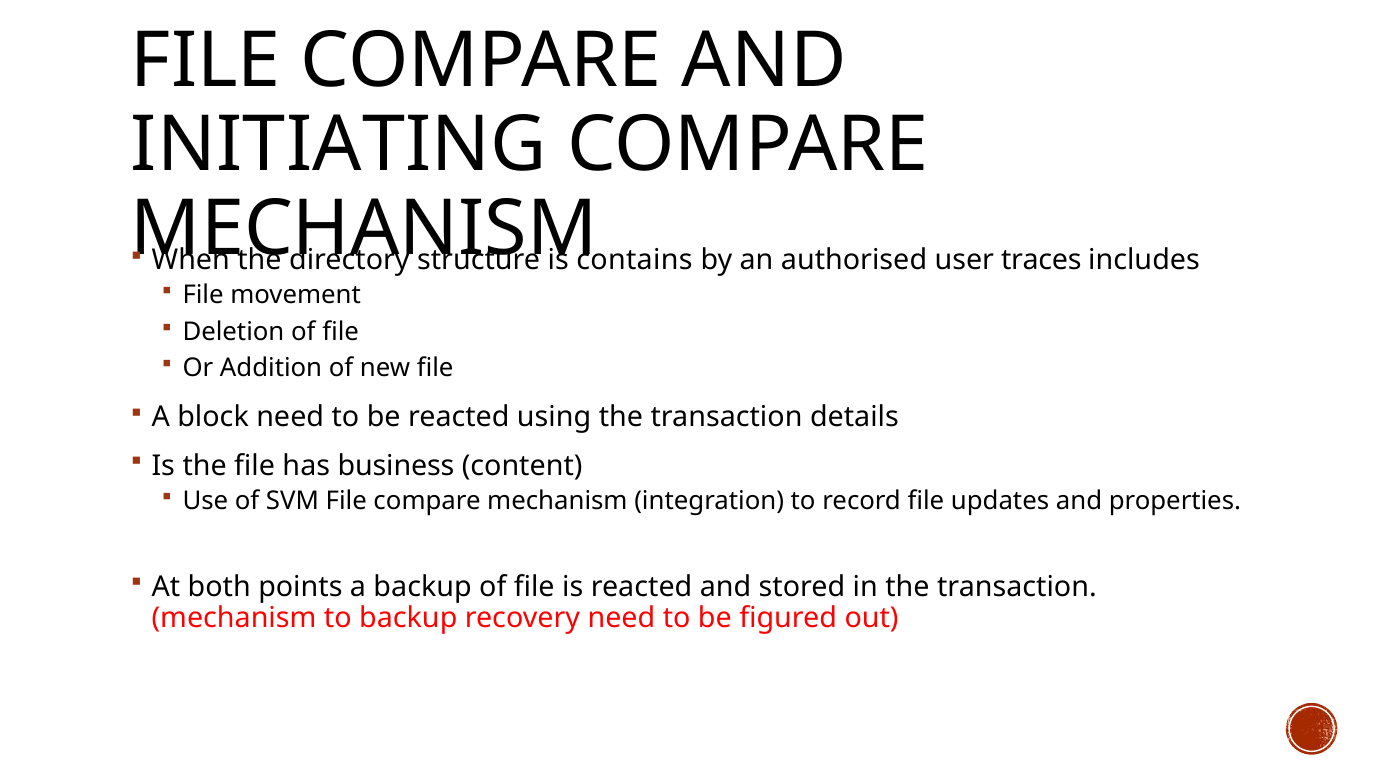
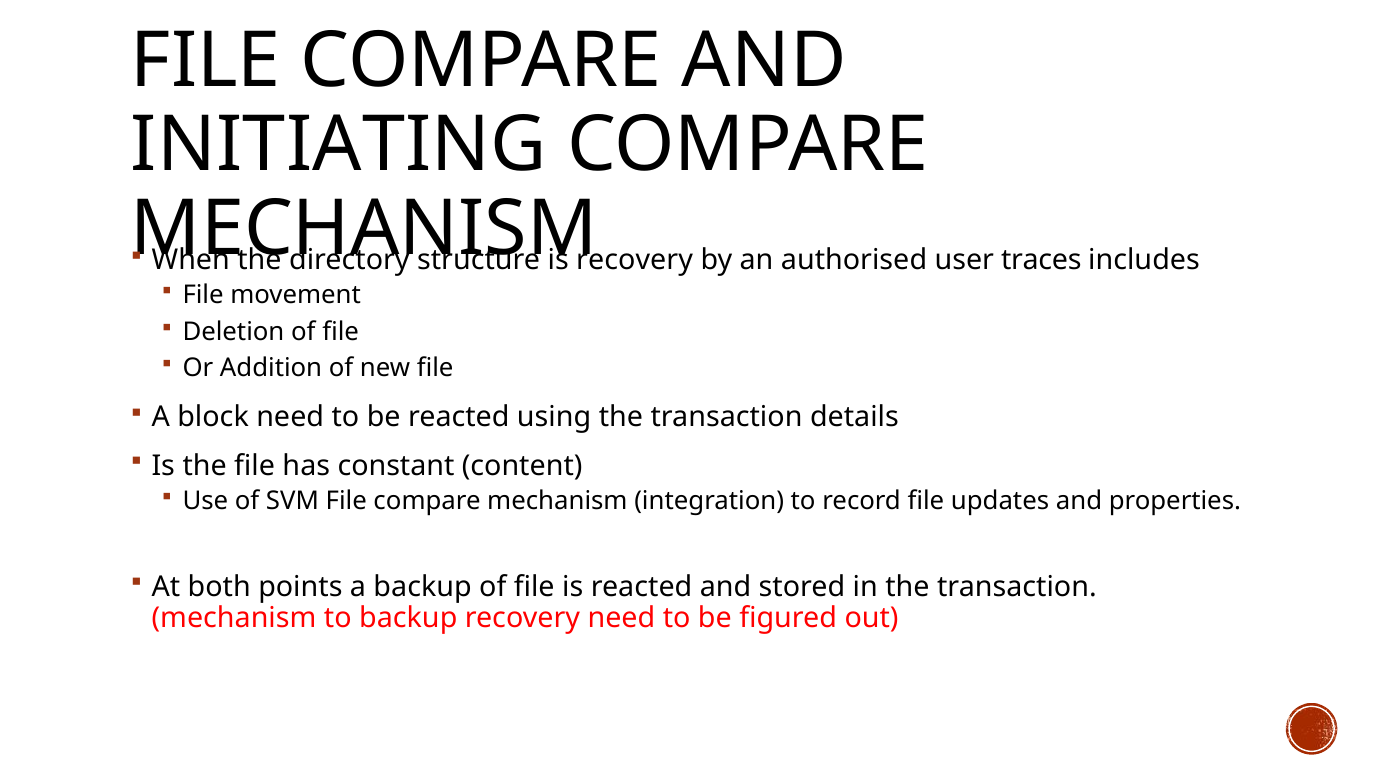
contains at (634, 260): contains -> recovery
business: business -> constant
